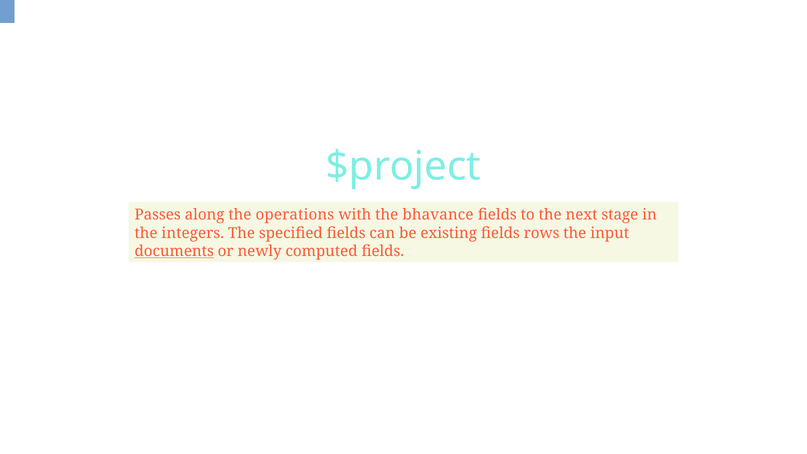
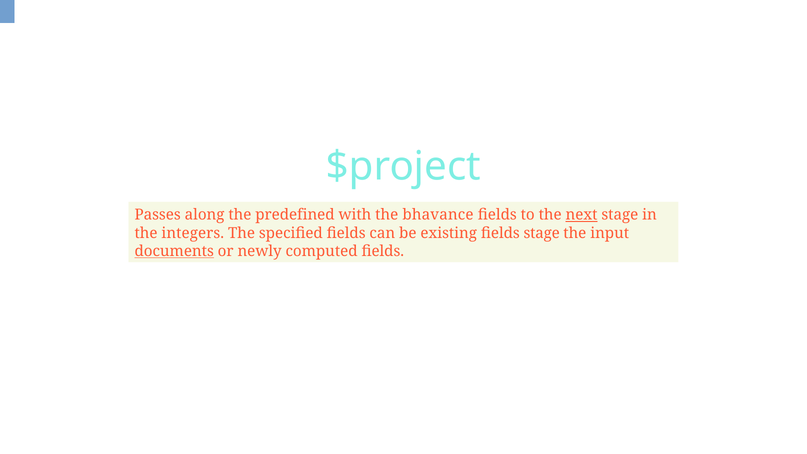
operations: operations -> predefined
next underline: none -> present
fields rows: rows -> stage
